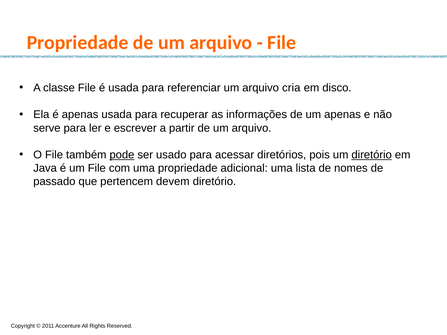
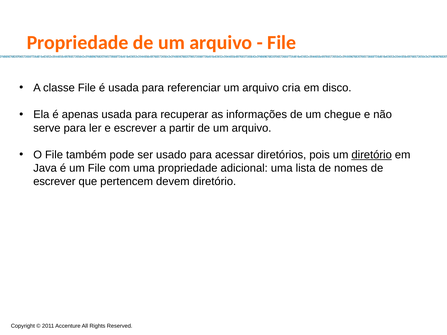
um apenas: apenas -> chegue
pode underline: present -> none
passado at (54, 182): passado -> escrever
